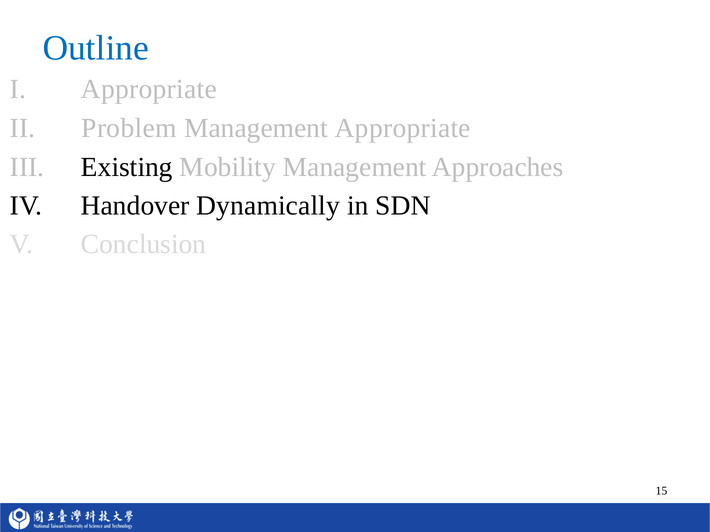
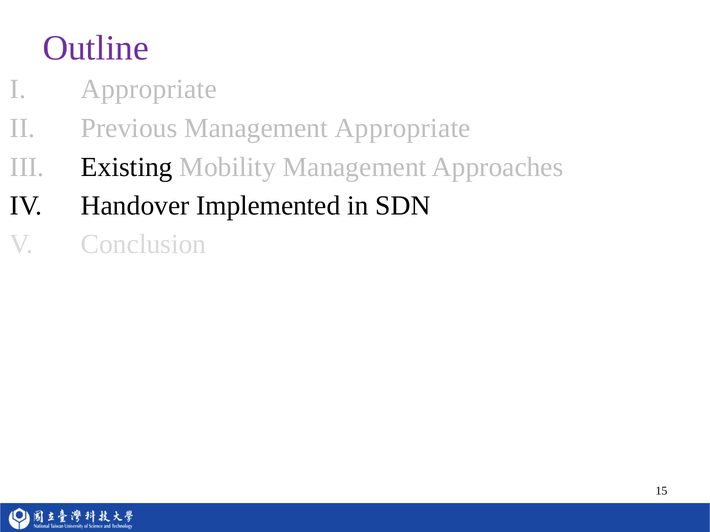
Outline colour: blue -> purple
Problem: Problem -> Previous
Dynamically: Dynamically -> Implemented
